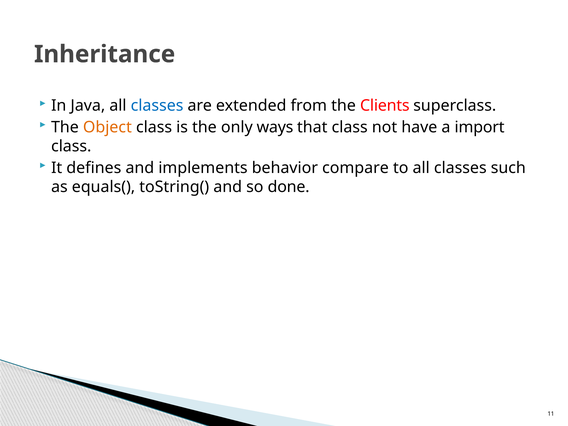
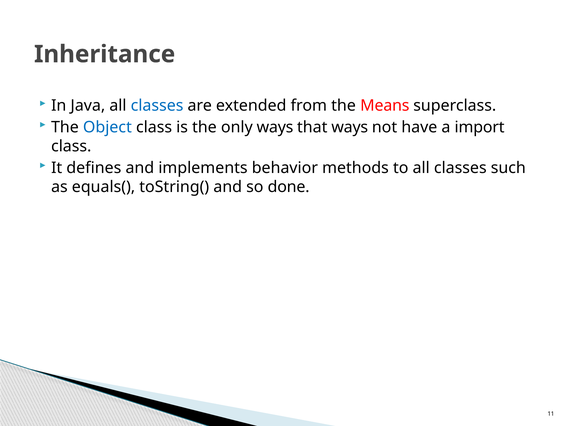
Clients: Clients -> Means
Object colour: orange -> blue
that class: class -> ways
compare: compare -> methods
